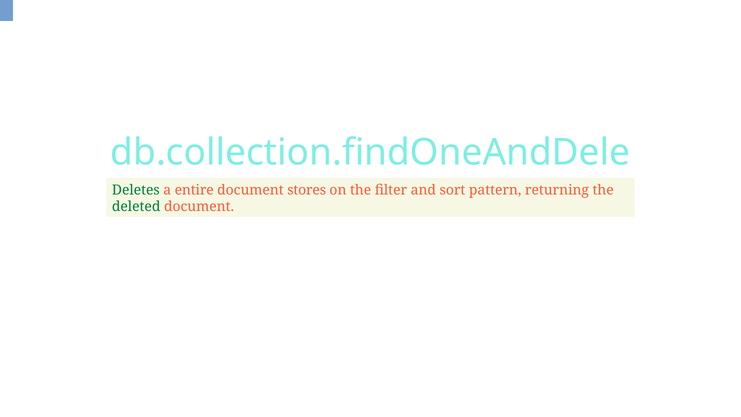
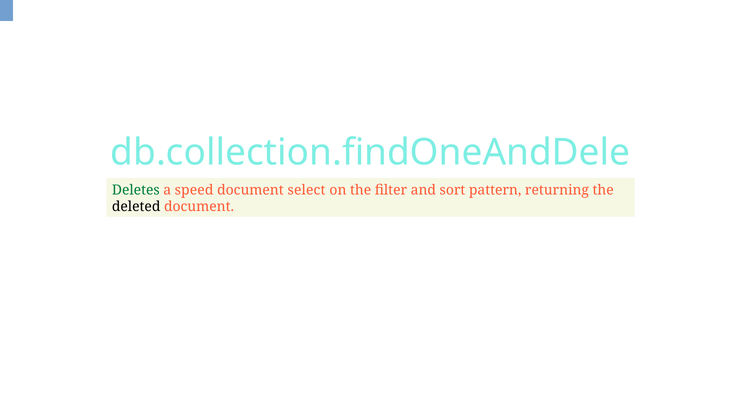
entire: entire -> speed
stores: stores -> select
deleted colour: green -> black
